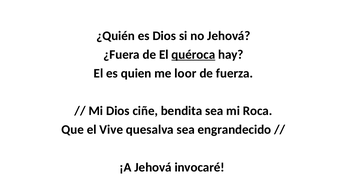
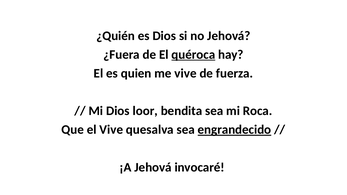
me loor: loor -> vive
ciñe: ciñe -> loor
engrandecido underline: none -> present
